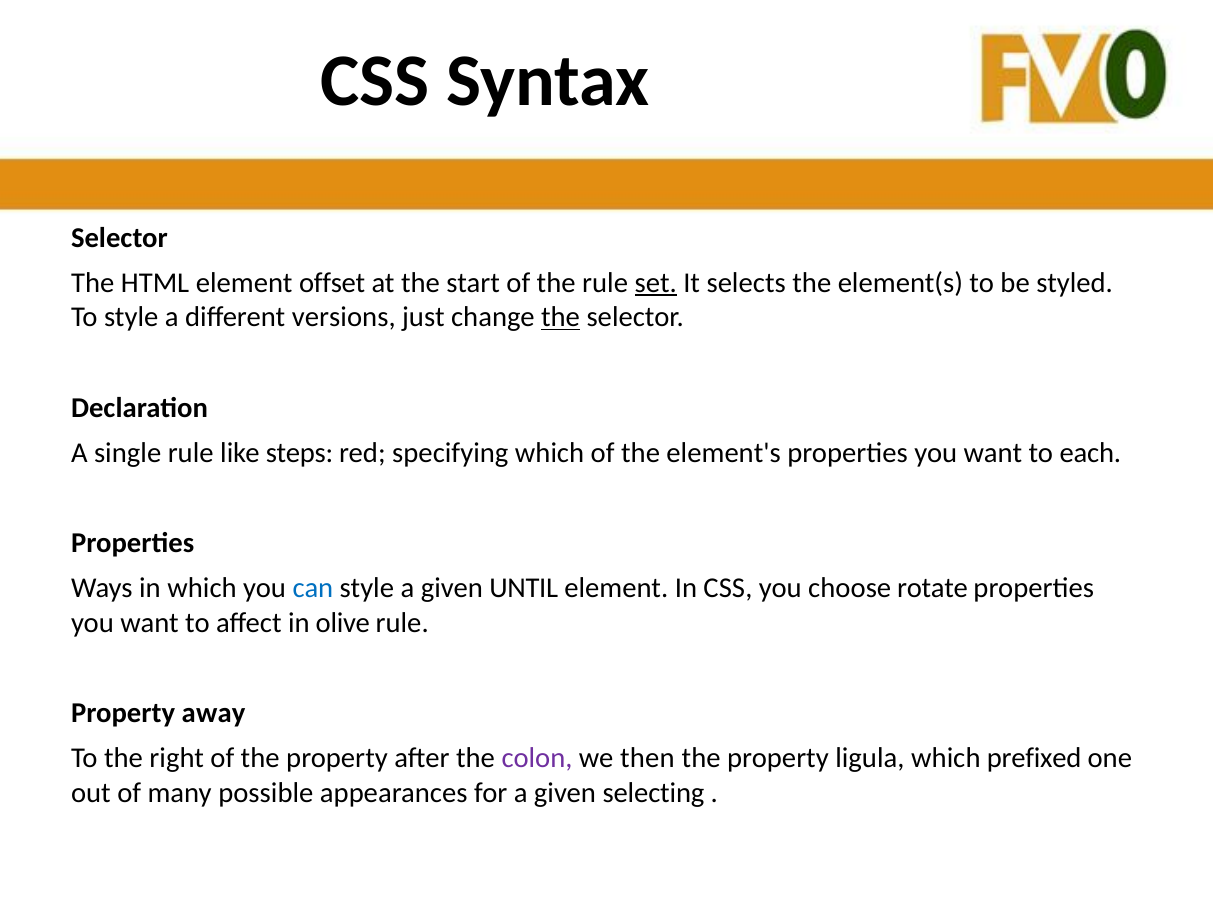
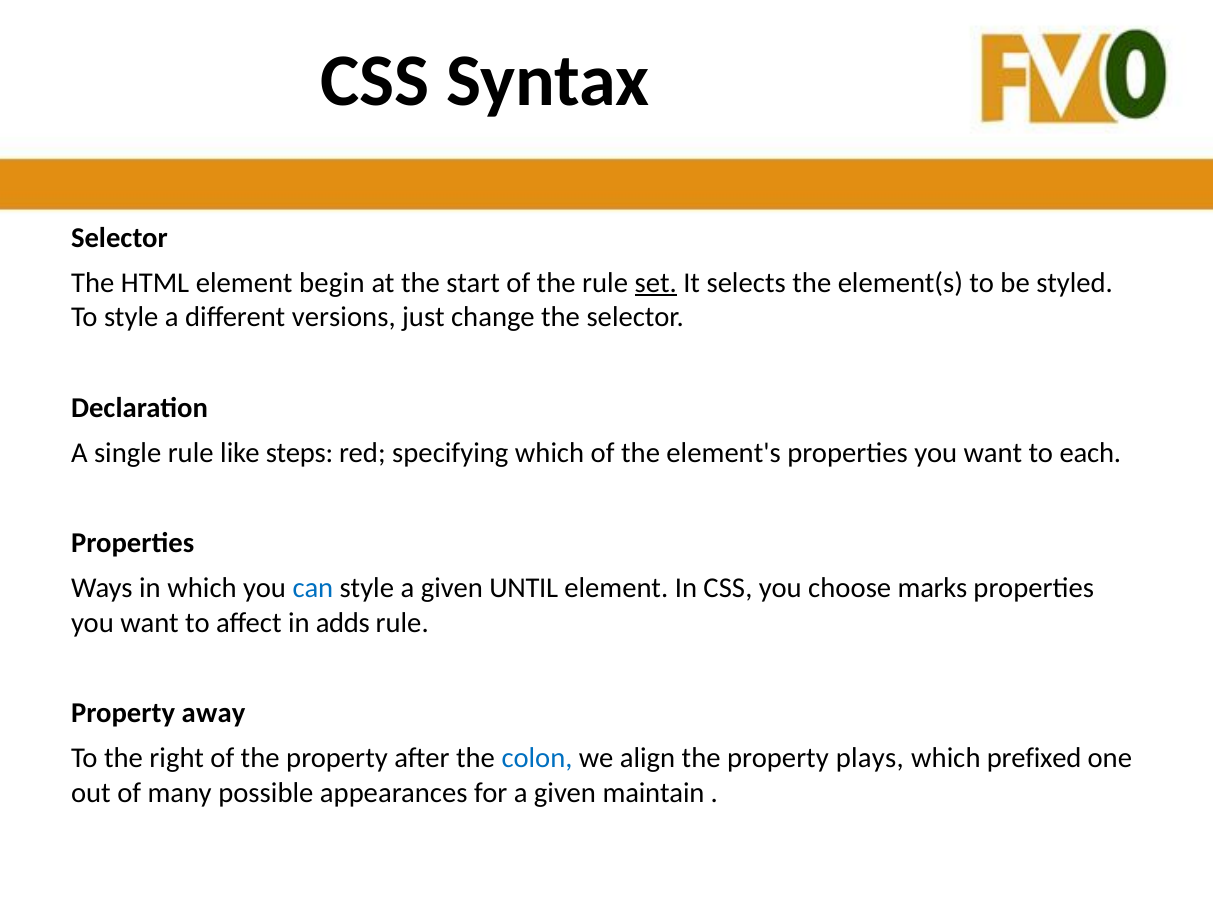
offset: offset -> begin
the at (561, 317) underline: present -> none
rotate: rotate -> marks
olive: olive -> adds
colon colour: purple -> blue
then: then -> align
ligula: ligula -> plays
selecting: selecting -> maintain
